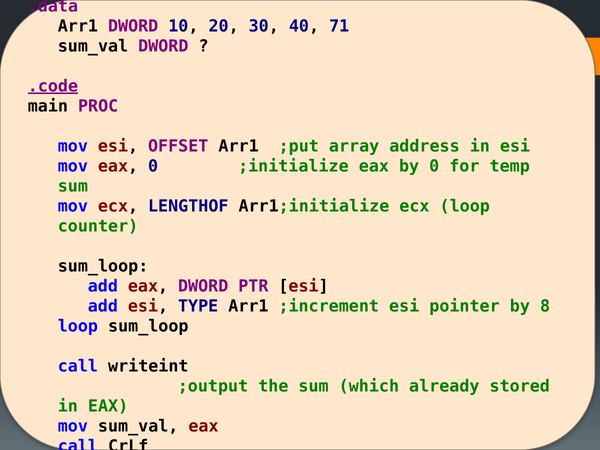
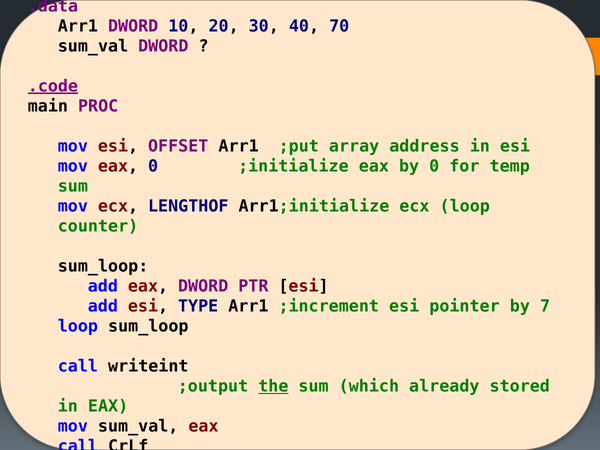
71: 71 -> 70
8: 8 -> 7
the underline: none -> present
